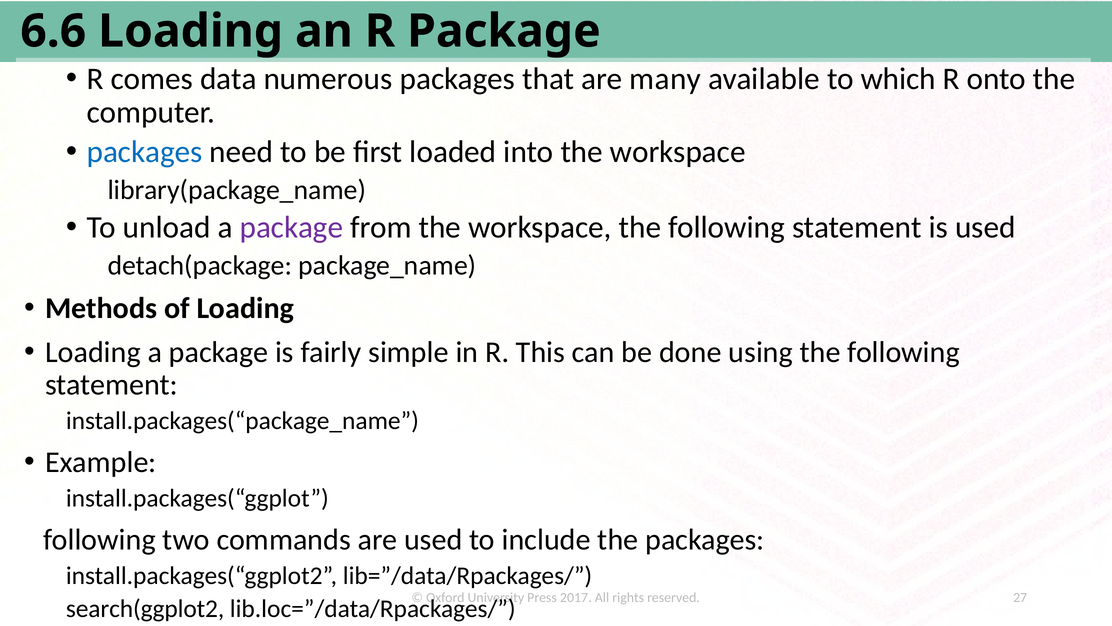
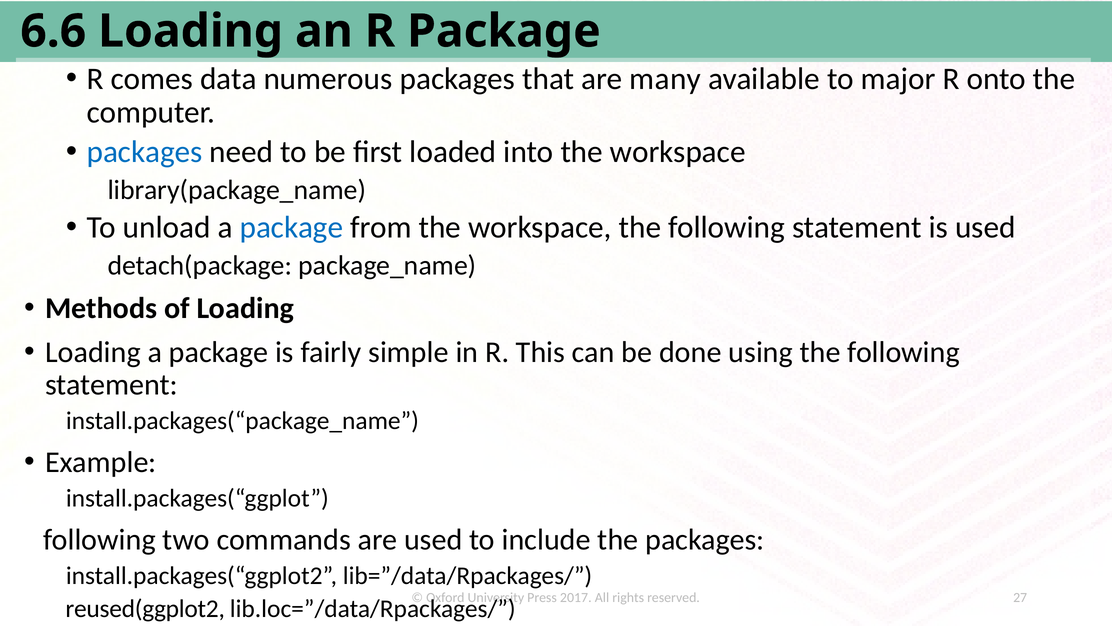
which: which -> major
package at (291, 227) colour: purple -> blue
search(ggplot2: search(ggplot2 -> reused(ggplot2
